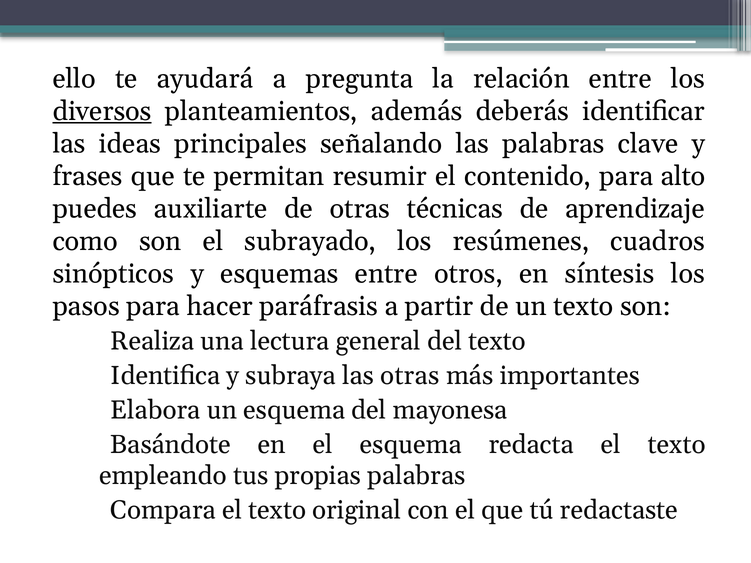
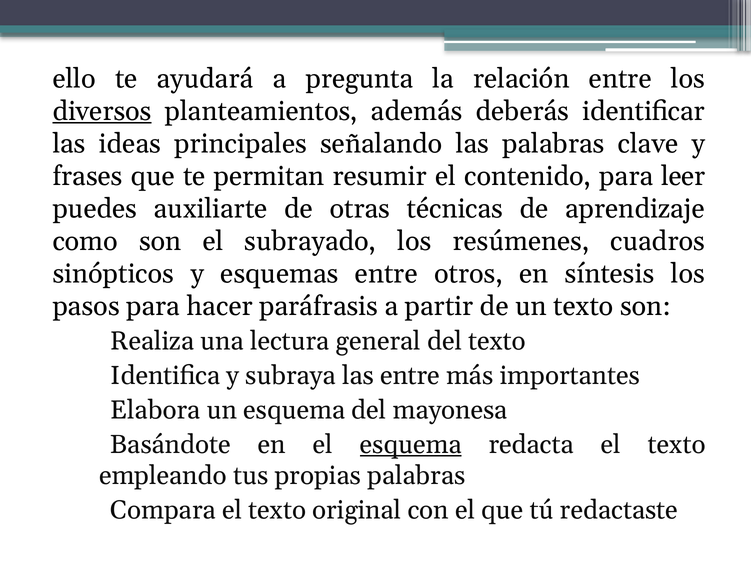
alto: alto -> leer
las otras: otras -> entre
esquema at (411, 445) underline: none -> present
